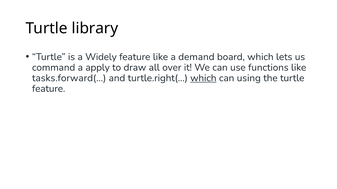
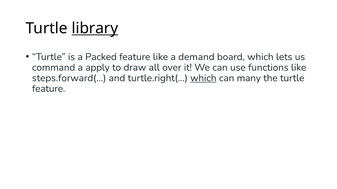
library underline: none -> present
Widely: Widely -> Packed
tasks.forward(…: tasks.forward(… -> steps.forward(…
using: using -> many
